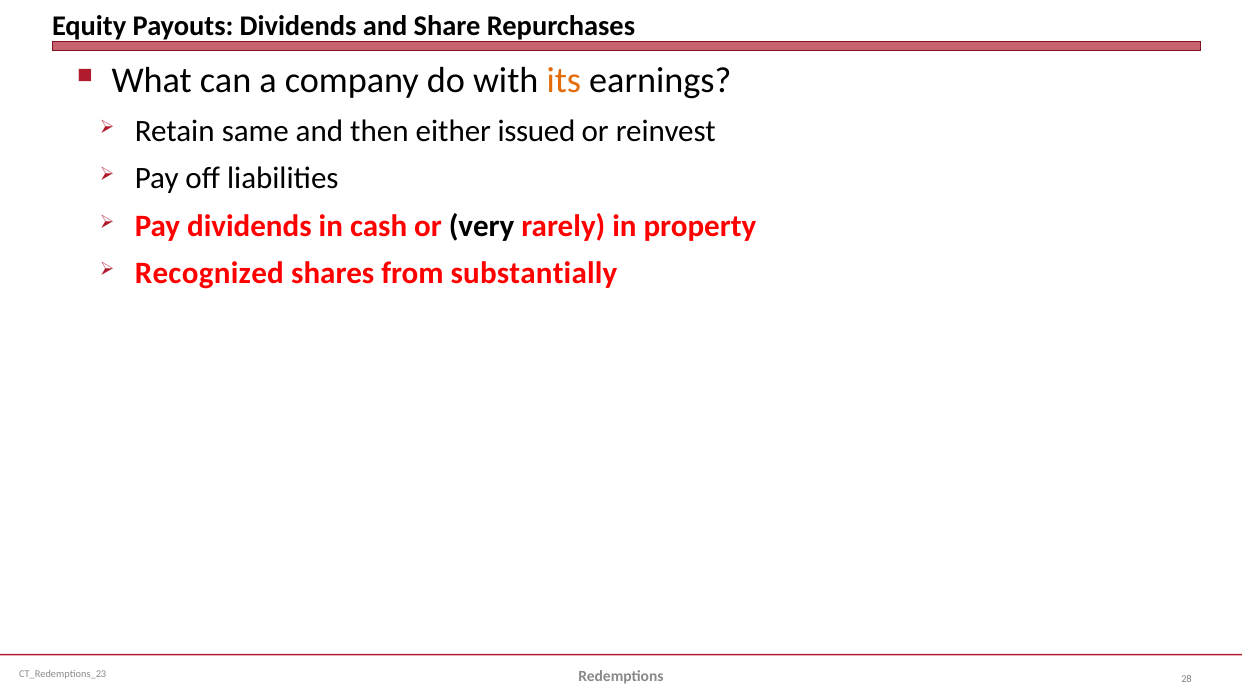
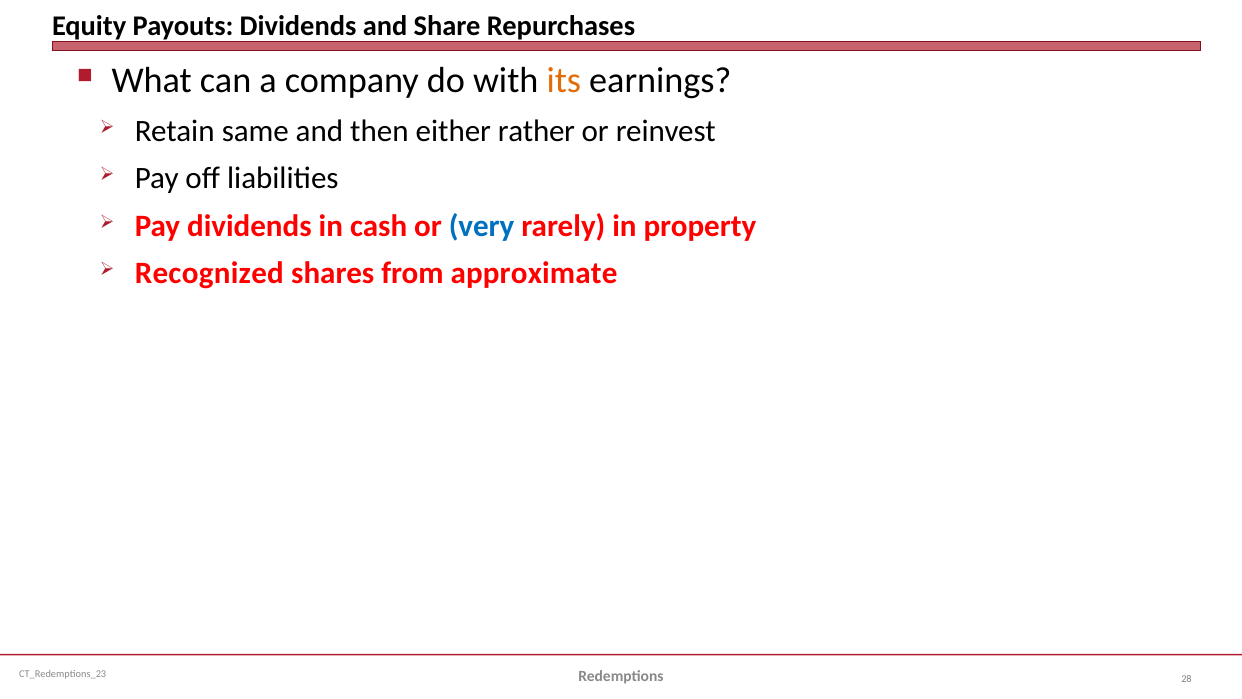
issued: issued -> rather
very colour: black -> blue
substantially: substantially -> approximate
